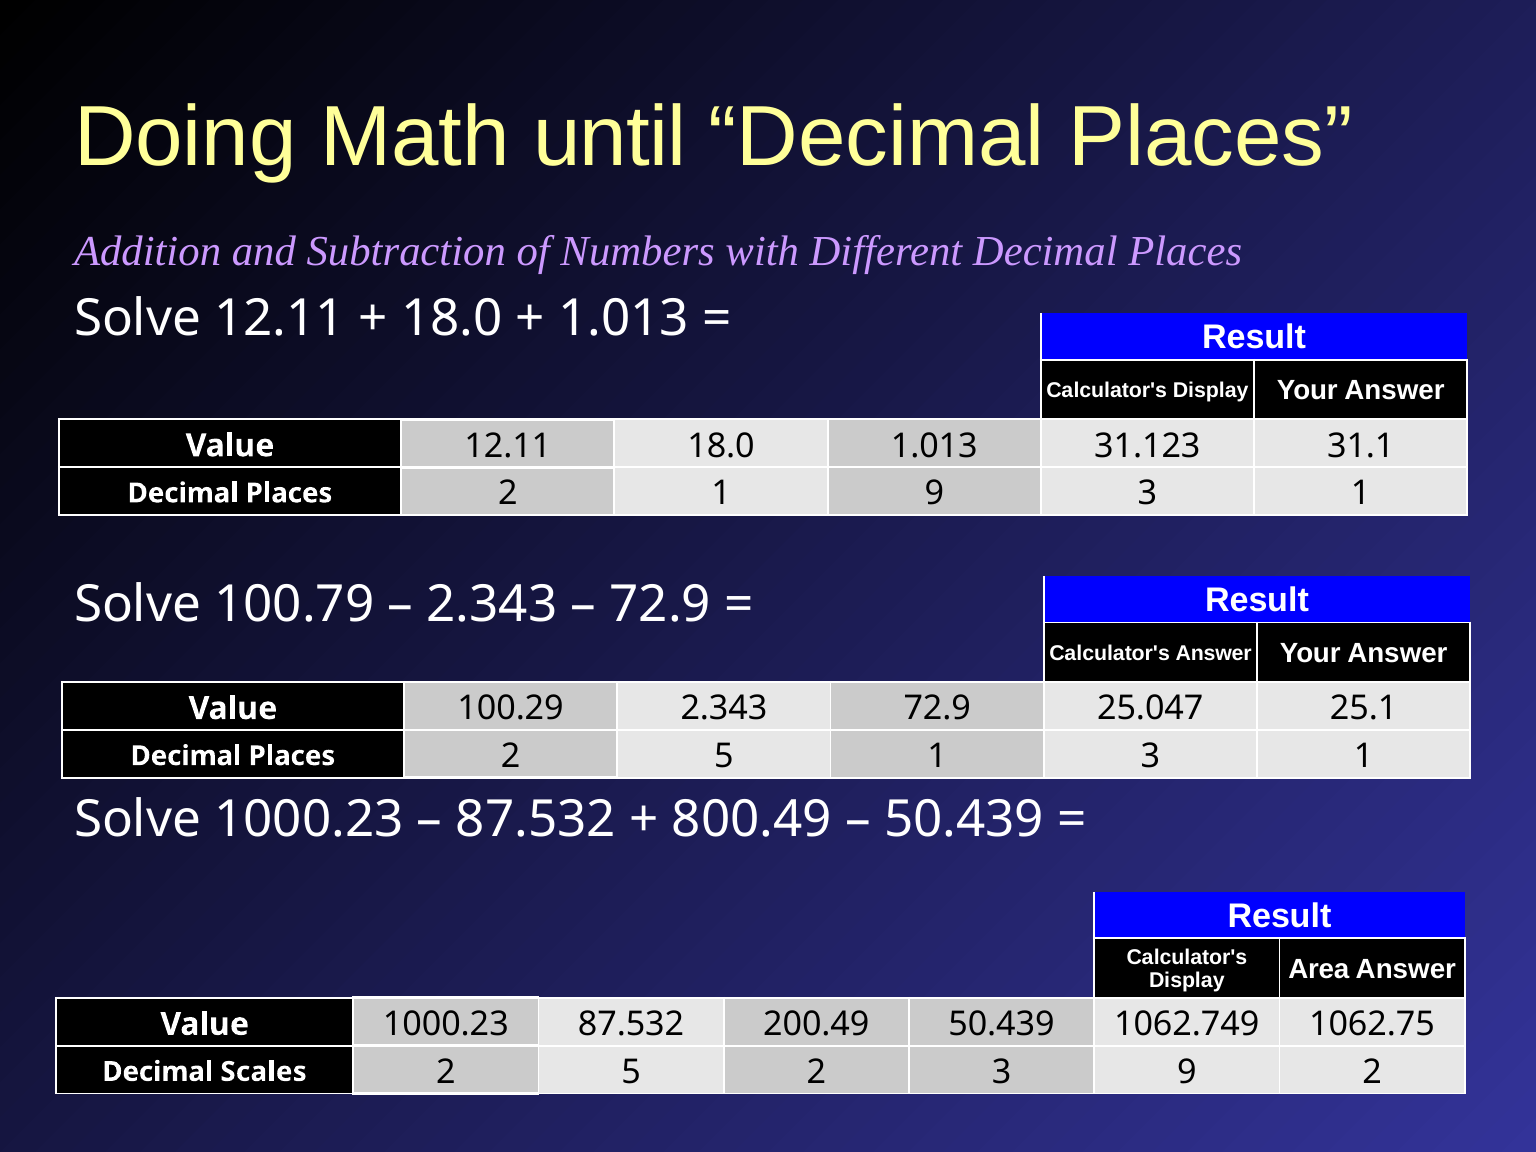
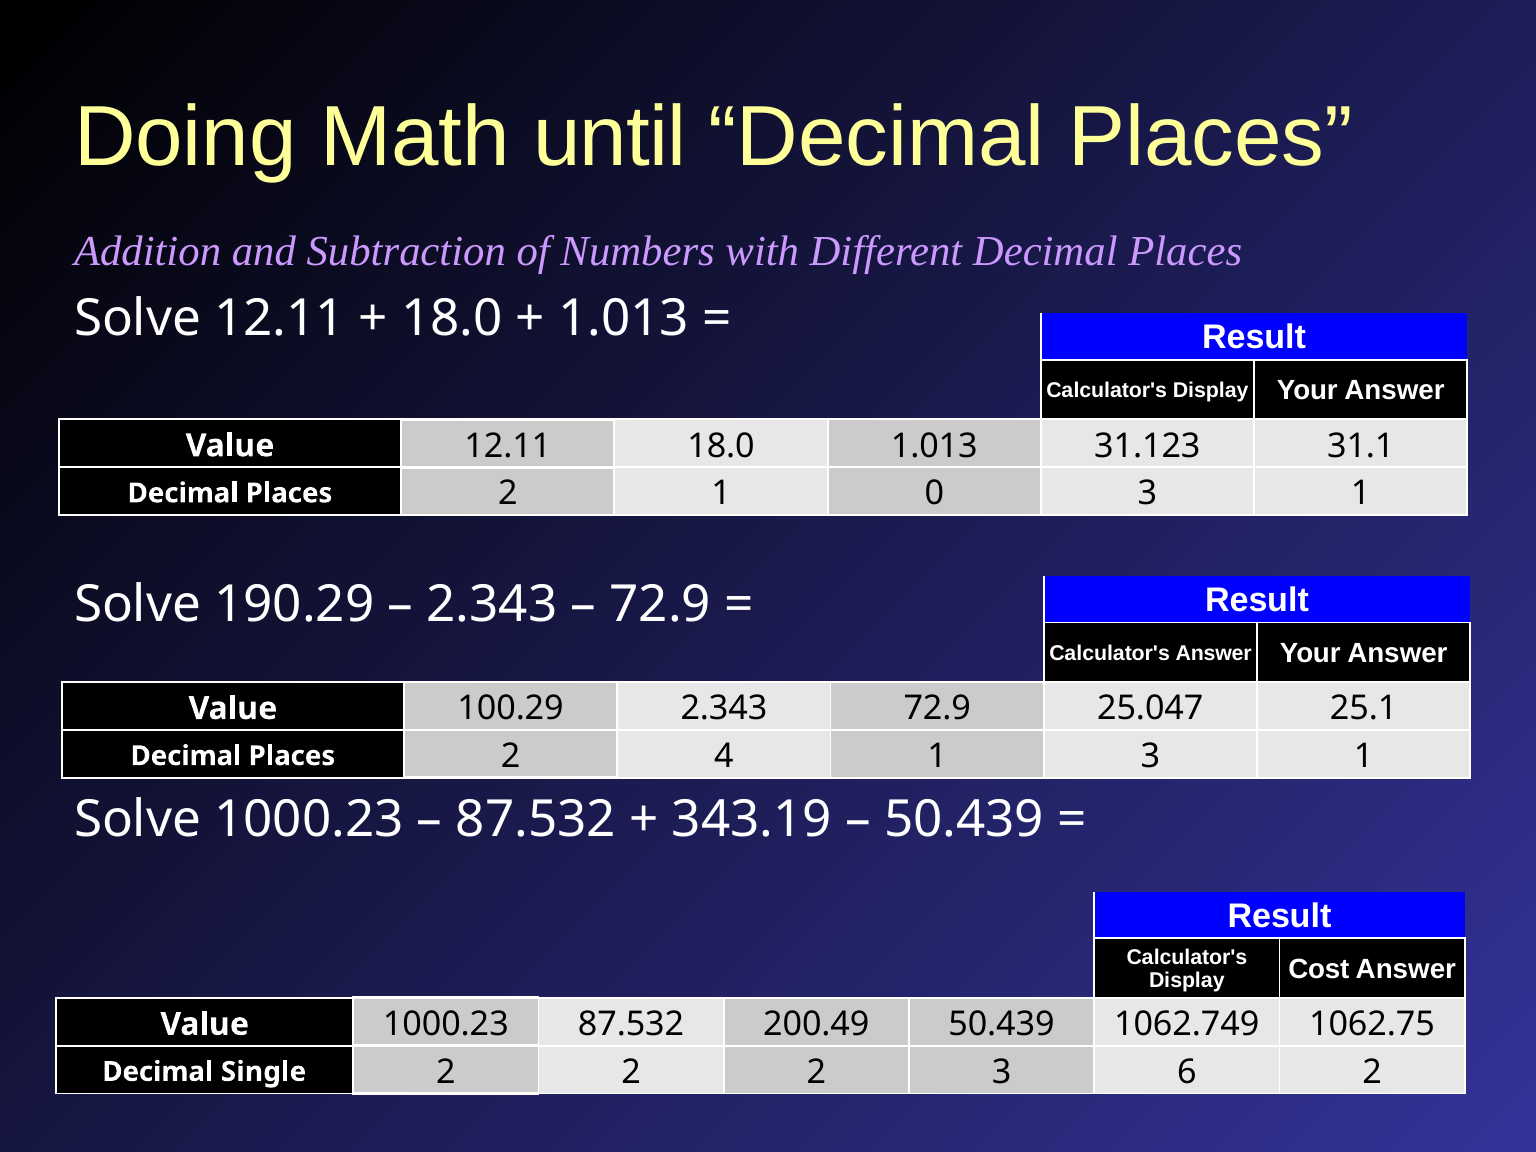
1 9: 9 -> 0
100.79: 100.79 -> 190.29
Places 2 5: 5 -> 4
800.49: 800.49 -> 343.19
Area: Area -> Cost
Scales: Scales -> Single
5 at (631, 1072): 5 -> 2
3 9: 9 -> 6
